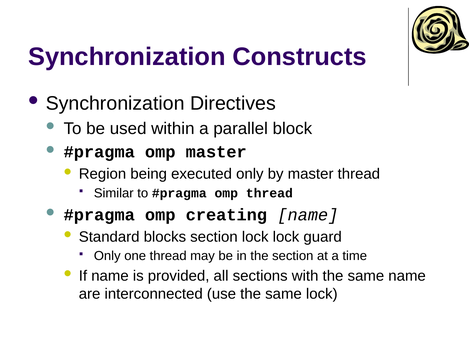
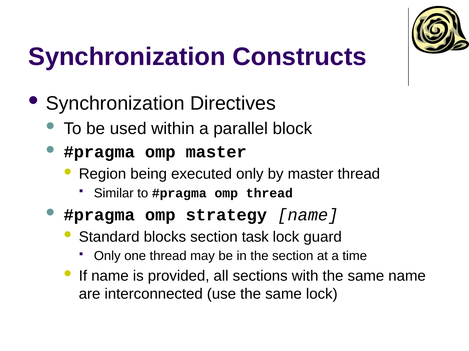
creating: creating -> strategy
section lock: lock -> task
